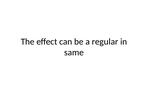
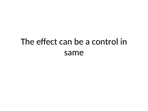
regular: regular -> control
